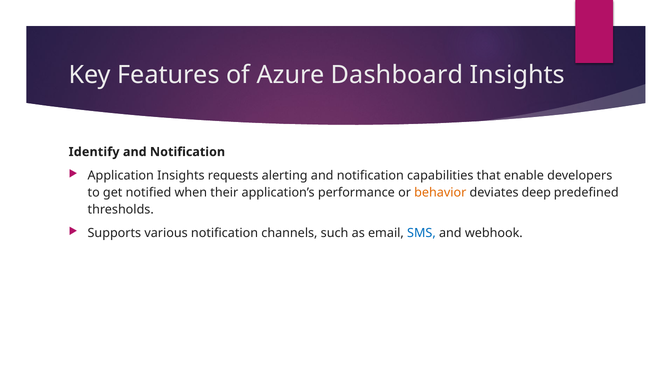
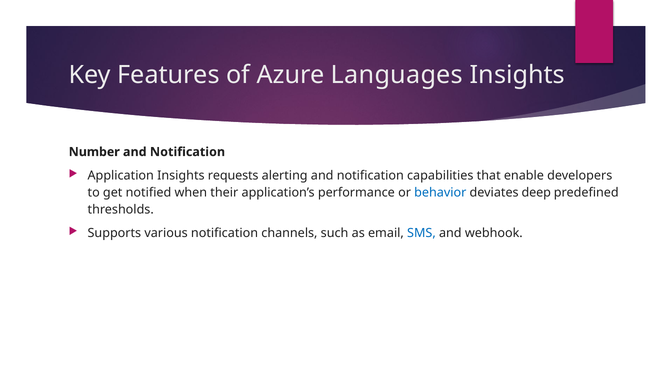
Dashboard: Dashboard -> Languages
Identify: Identify -> Number
behavior colour: orange -> blue
